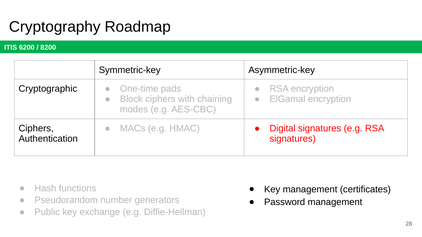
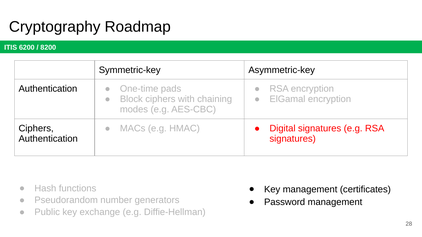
Cryptographic at (48, 89): Cryptographic -> Authentication
